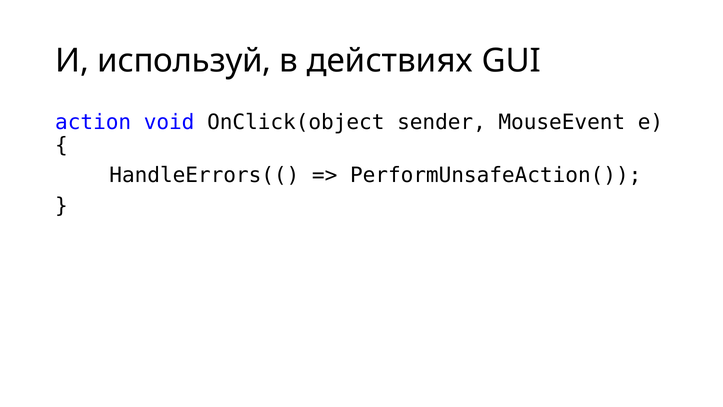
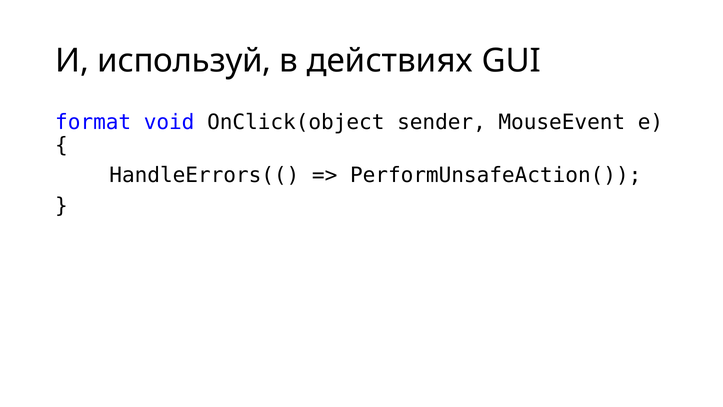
action: action -> format
